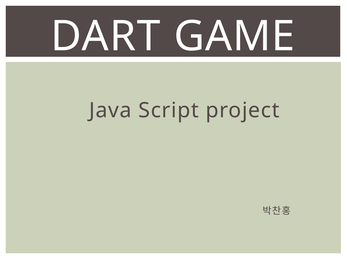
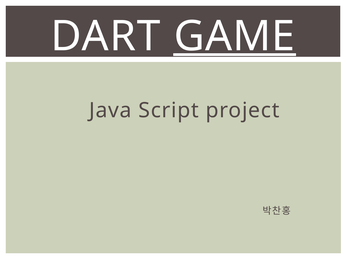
GAME underline: none -> present
